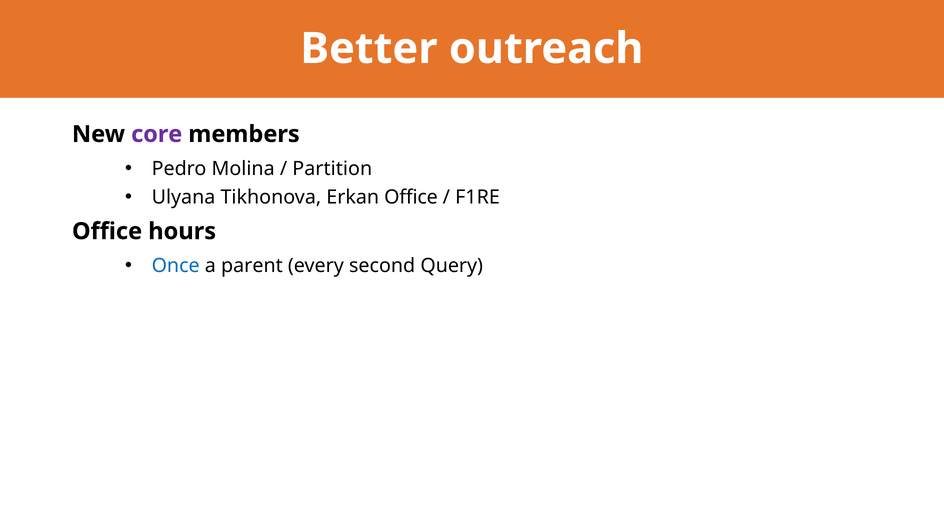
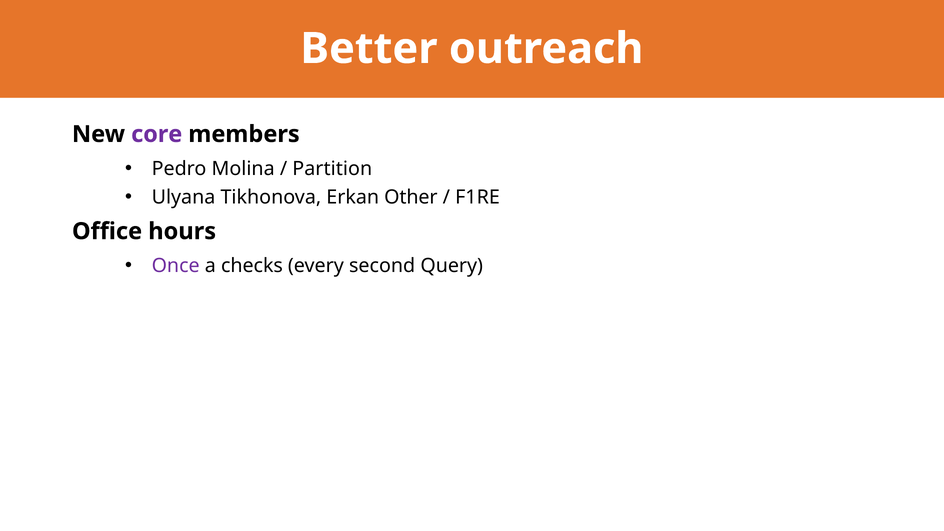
Erkan Office: Office -> Other
Once colour: blue -> purple
parent: parent -> checks
